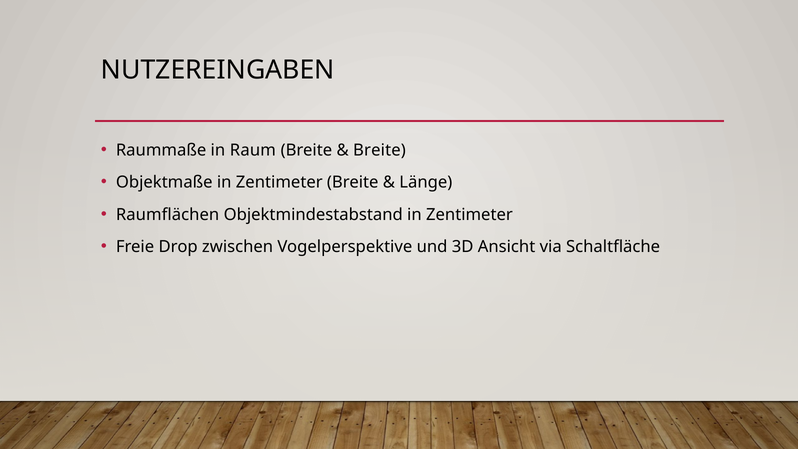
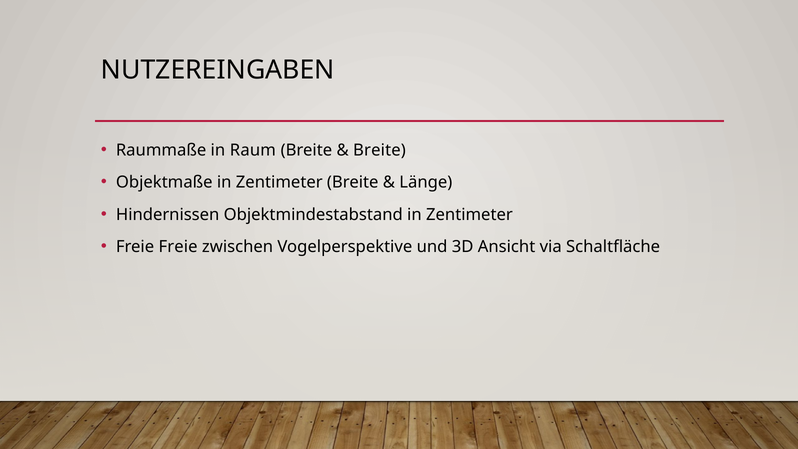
Raumflächen: Raumflächen -> Hindernissen
Freie Drop: Drop -> Freie
